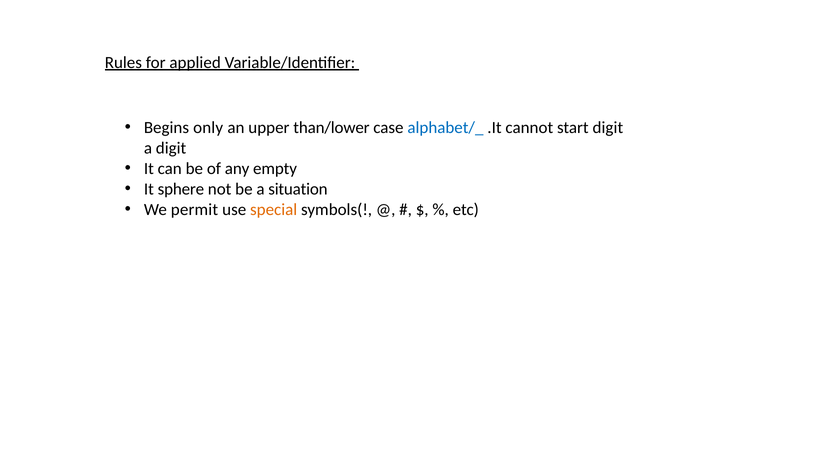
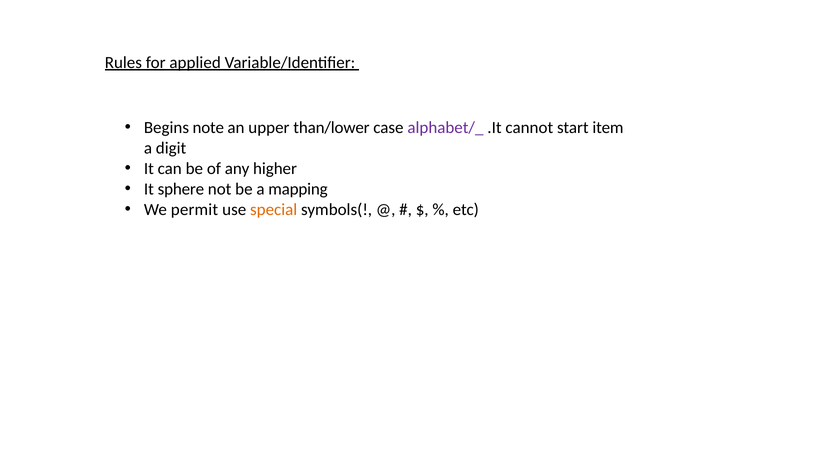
only: only -> note
alphabet/_ colour: blue -> purple
start digit: digit -> item
empty: empty -> higher
situation: situation -> mapping
